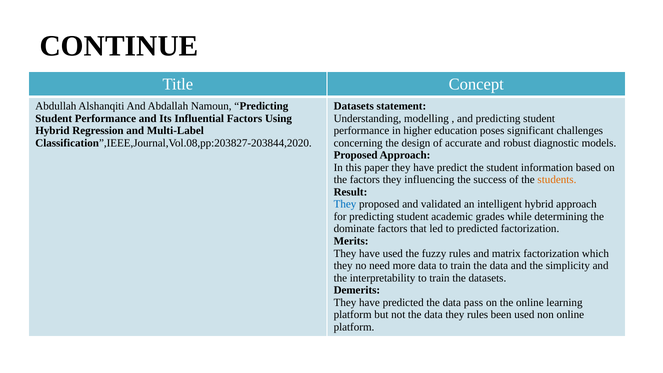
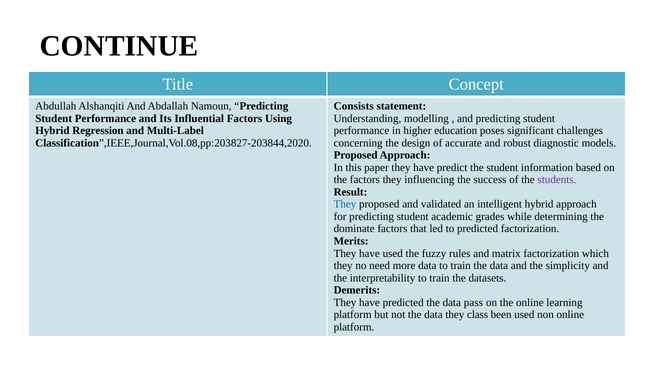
Datasets at (354, 106): Datasets -> Consists
students colour: orange -> purple
they rules: rules -> class
